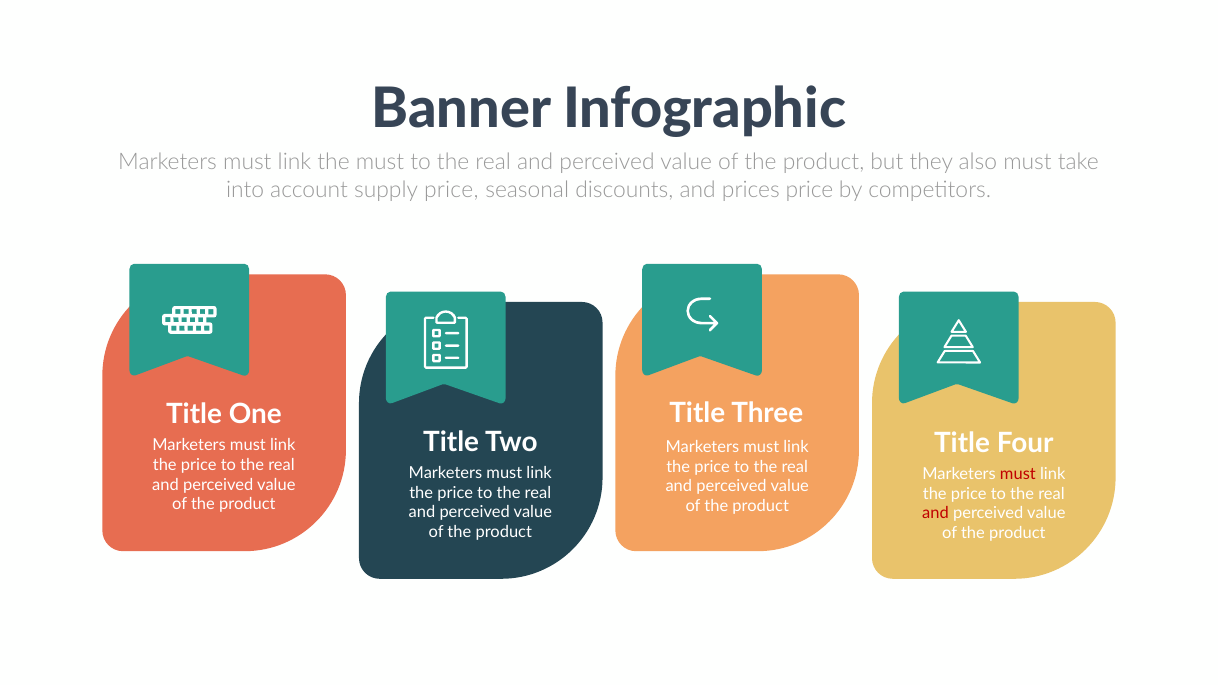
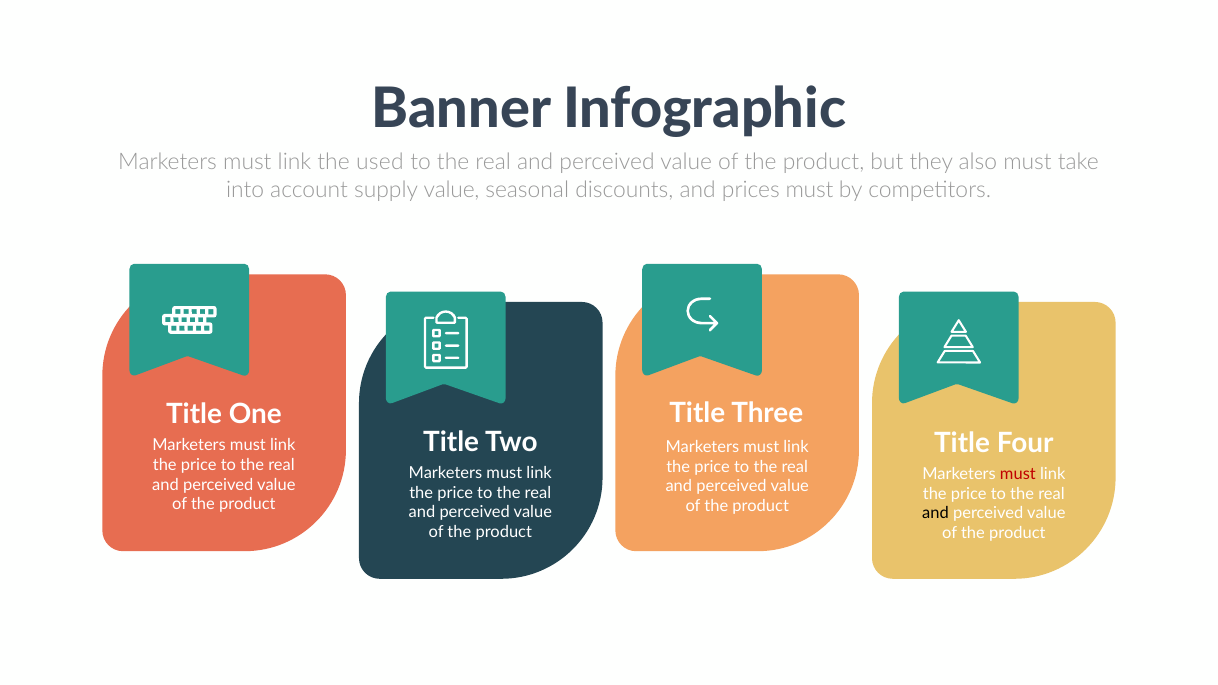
the must: must -> used
supply price: price -> value
prices price: price -> must
and at (936, 514) colour: red -> black
